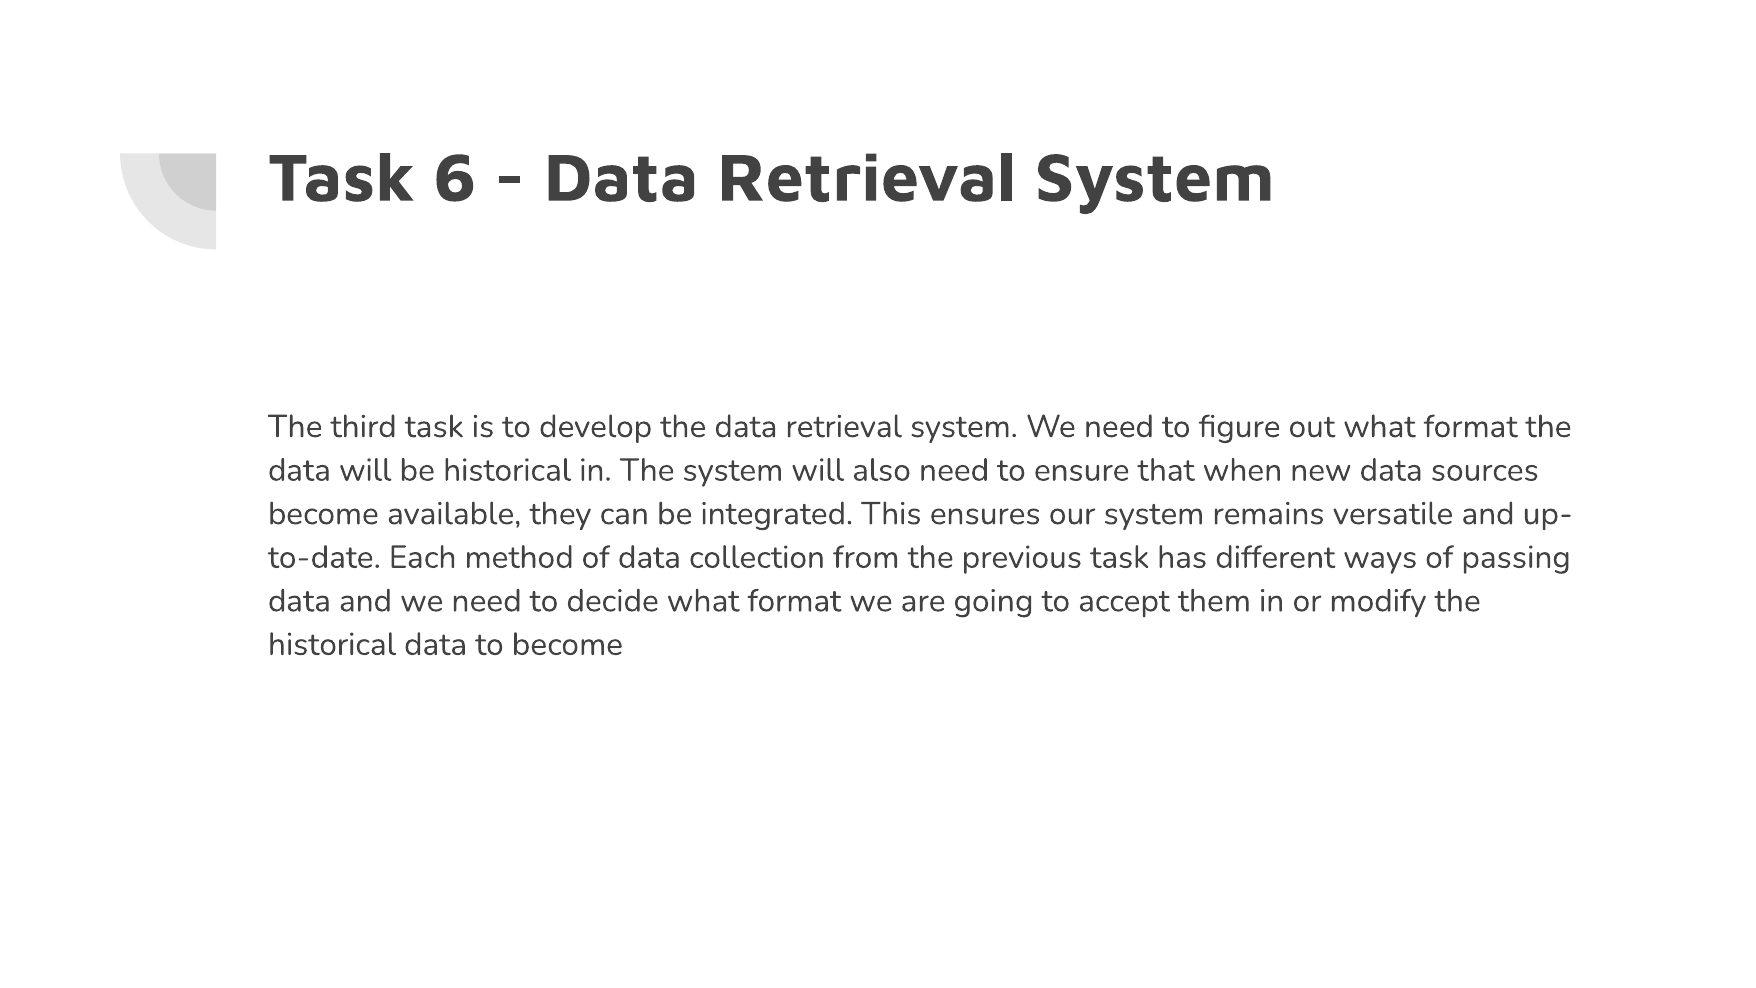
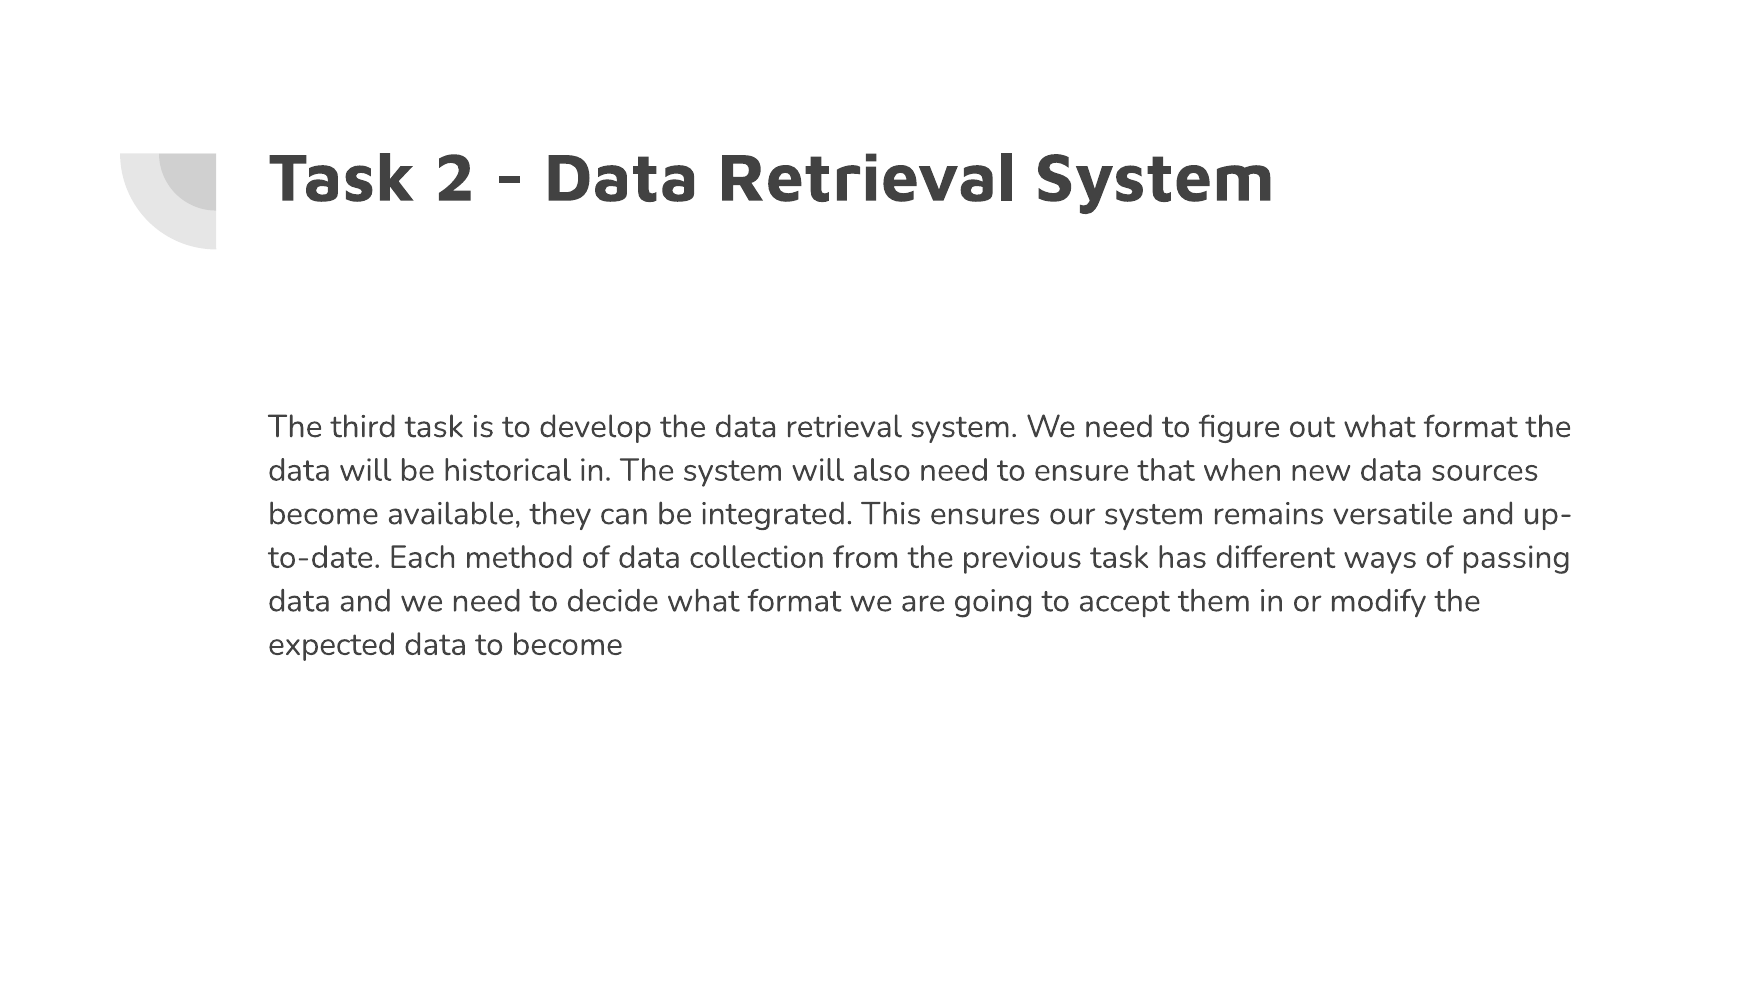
6: 6 -> 2
historical at (332, 644): historical -> expected
